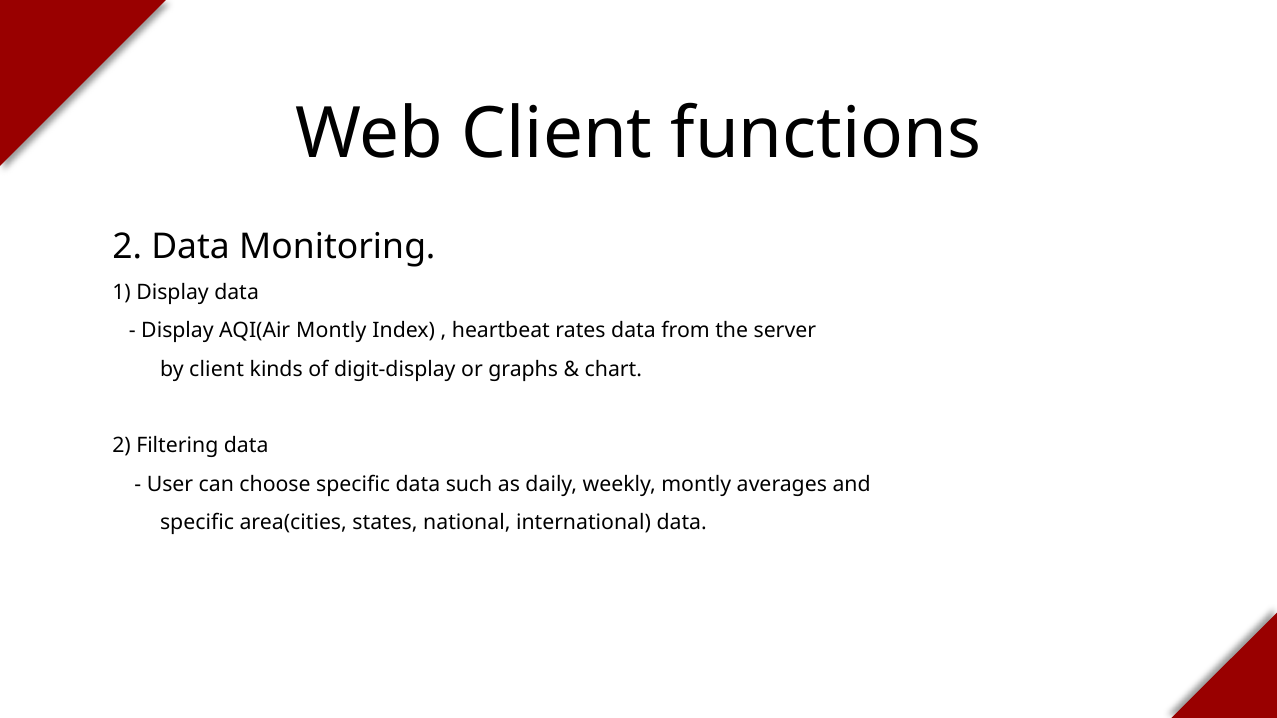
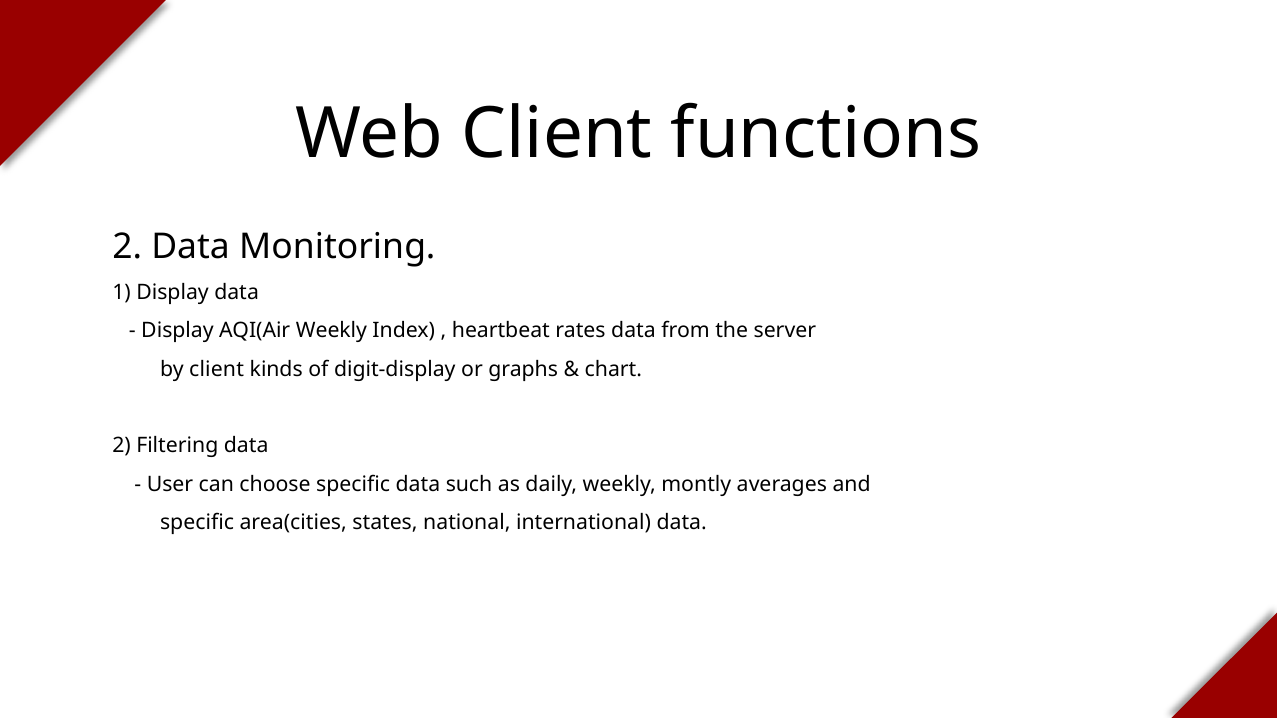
AQI(Air Montly: Montly -> Weekly
